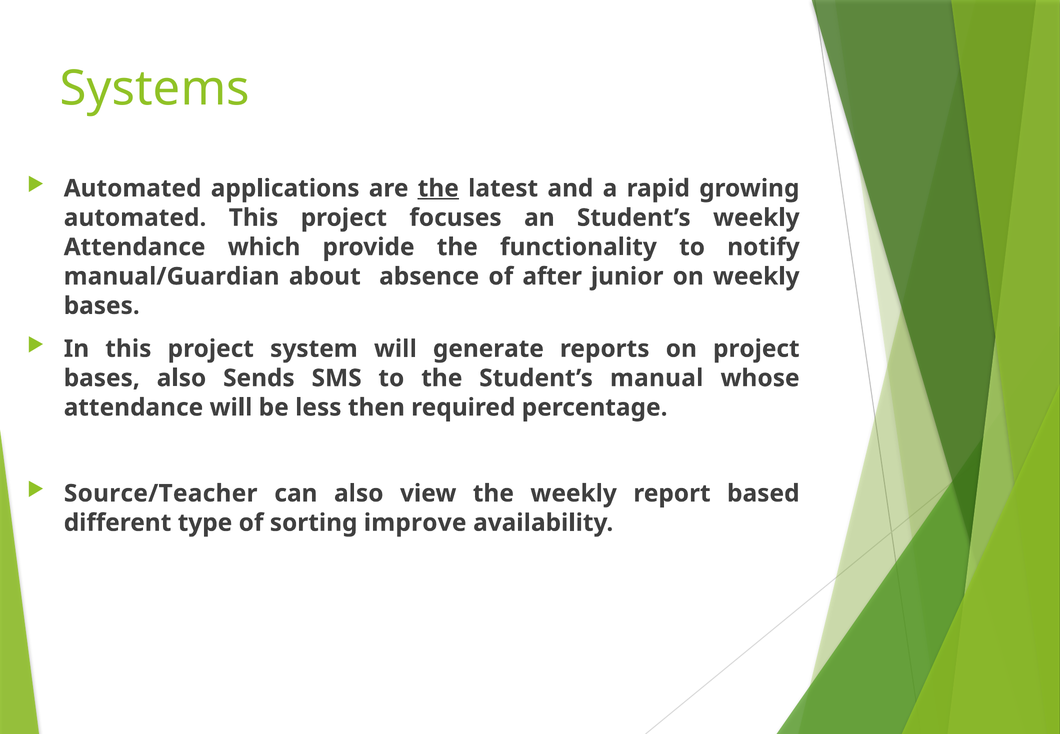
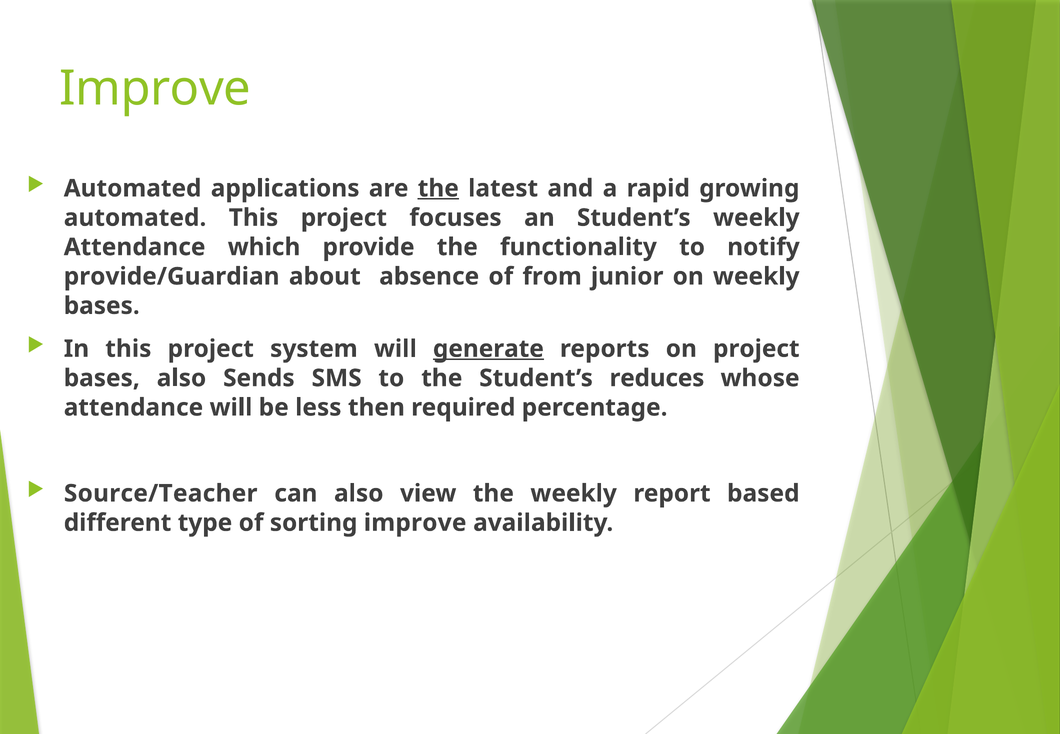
Systems at (155, 89): Systems -> Improve
manual/Guardian: manual/Guardian -> provide/Guardian
after: after -> from
generate underline: none -> present
manual: manual -> reduces
